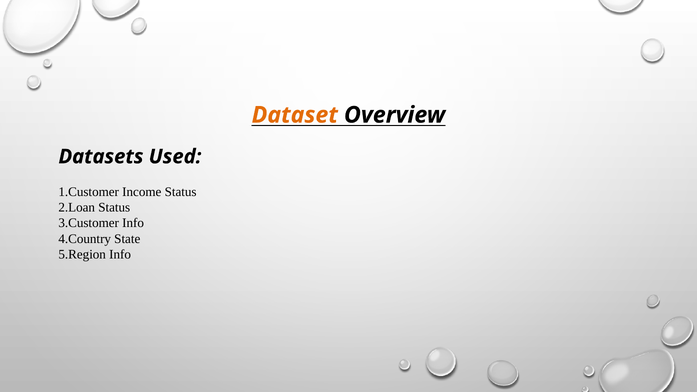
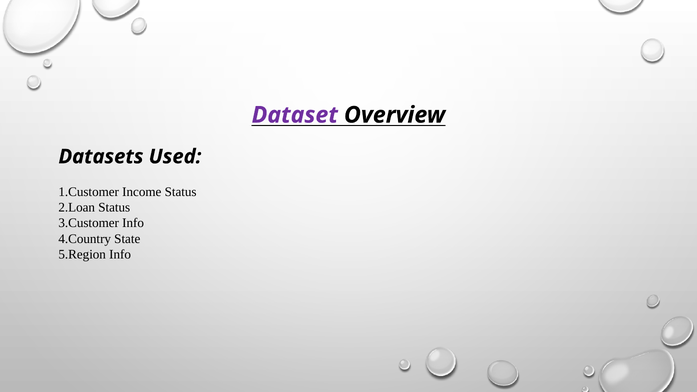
Dataset colour: orange -> purple
